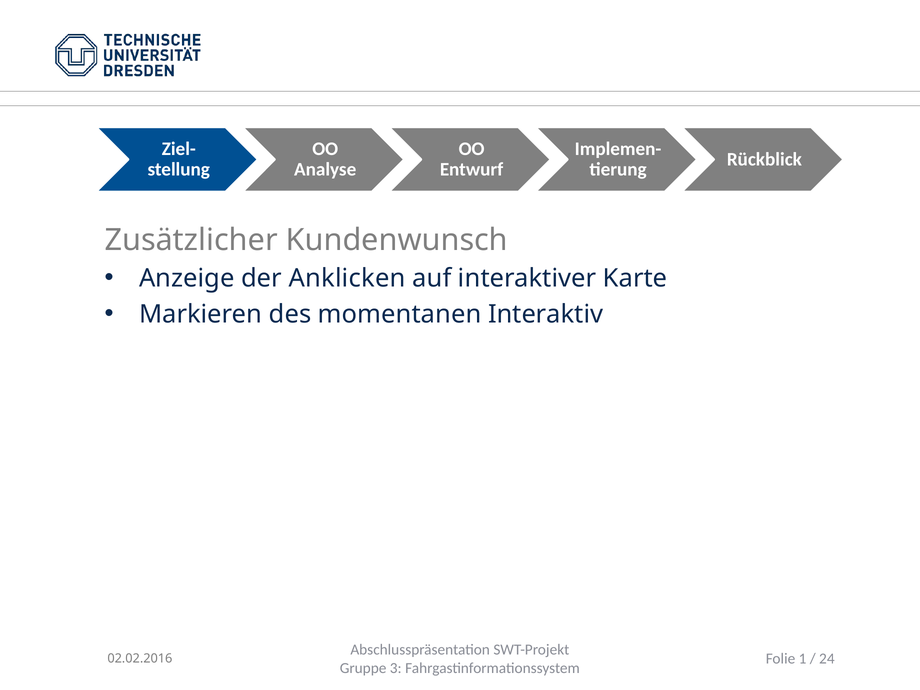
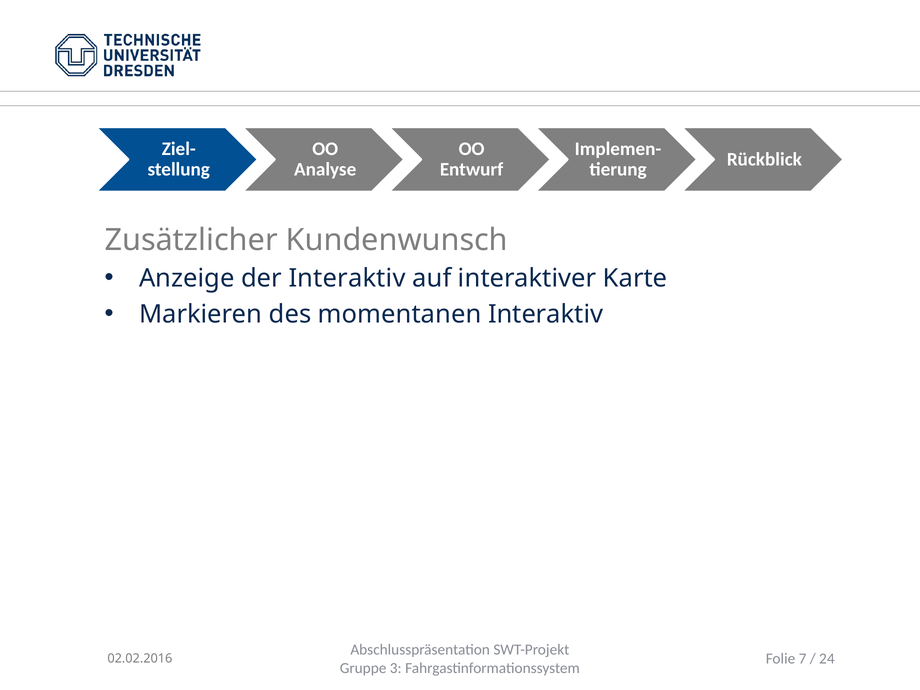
der Anklicken: Anklicken -> Interaktiv
1: 1 -> 7
